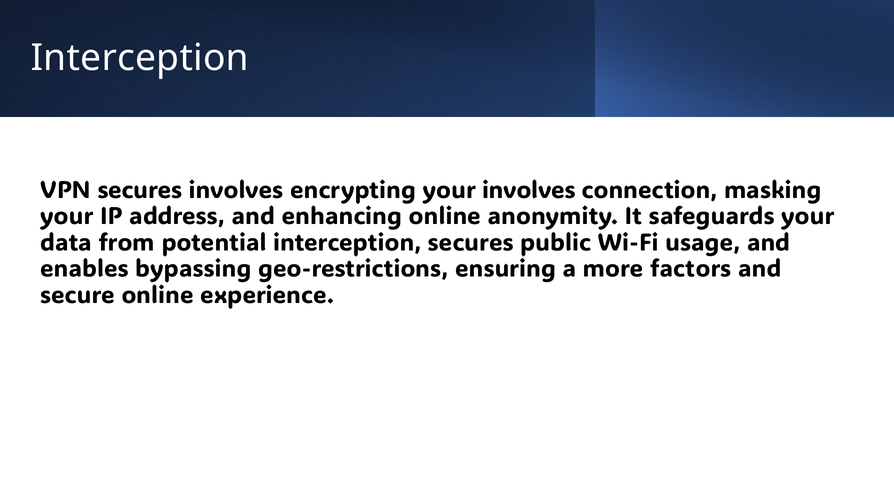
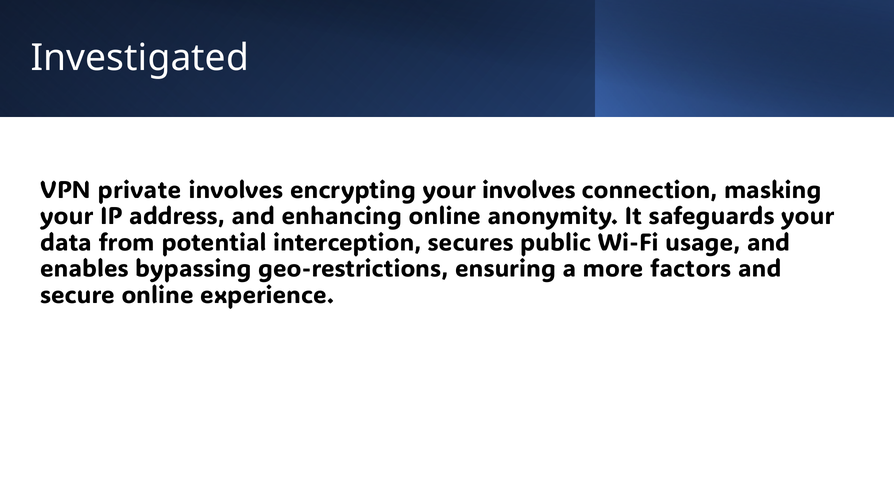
Interception at (140, 58): Interception -> Investigated
VPN secures: secures -> private
